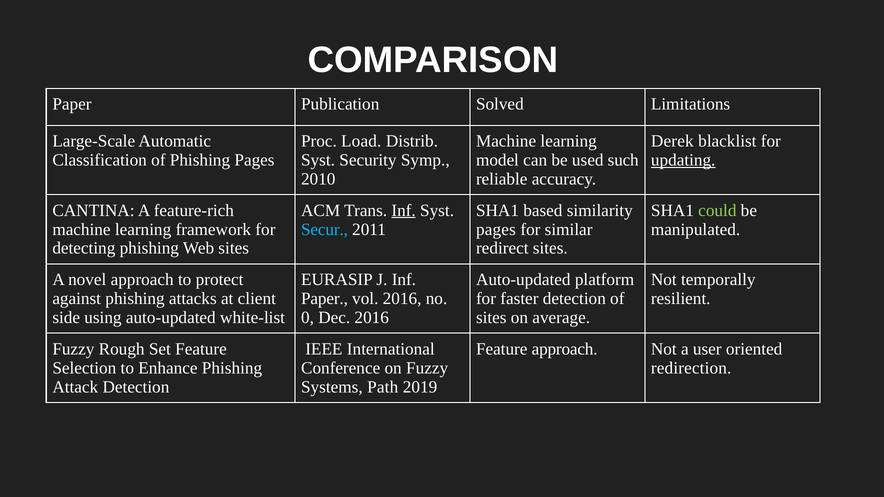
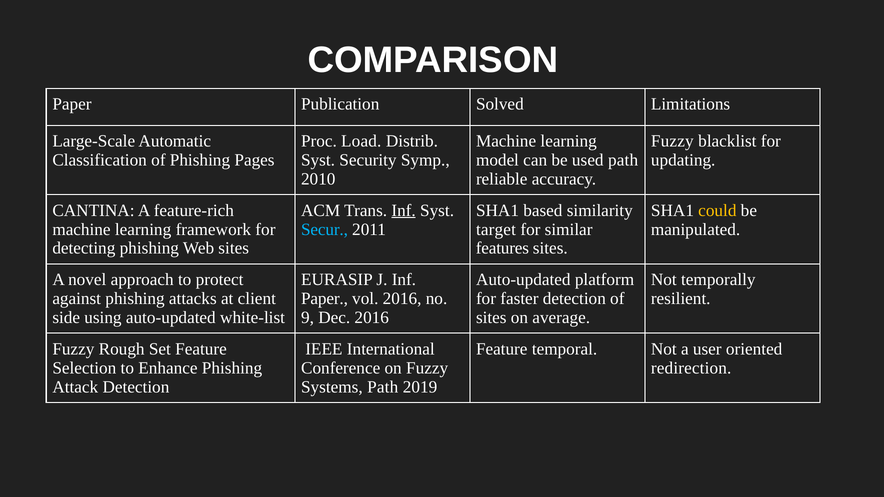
Derek at (672, 141): Derek -> Fuzzy
used such: such -> path
updating underline: present -> none
could colour: light green -> yellow
pages at (496, 229): pages -> target
redirect: redirect -> features
0: 0 -> 9
Feature approach: approach -> temporal
